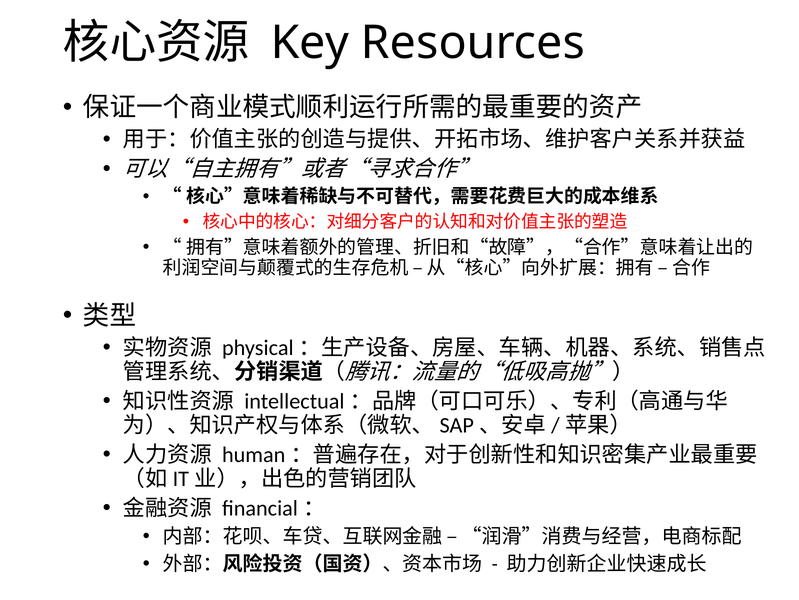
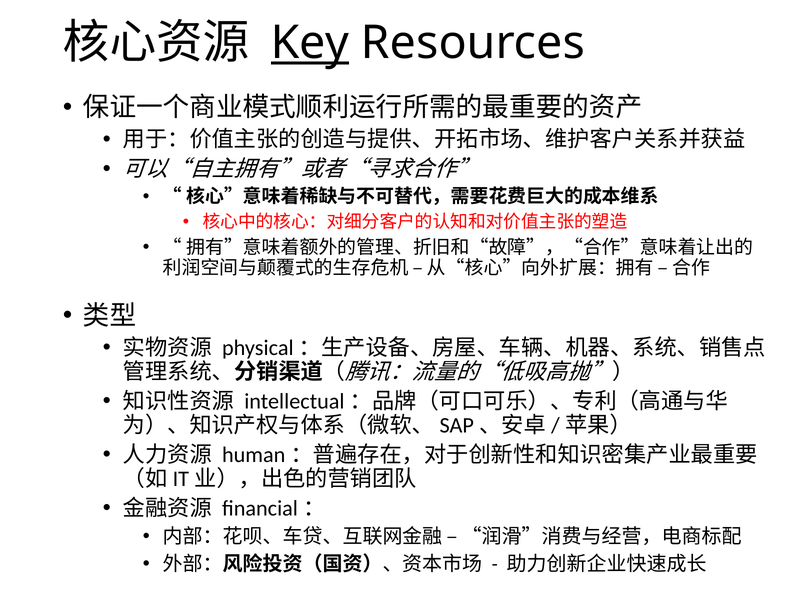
Key underline: none -> present
